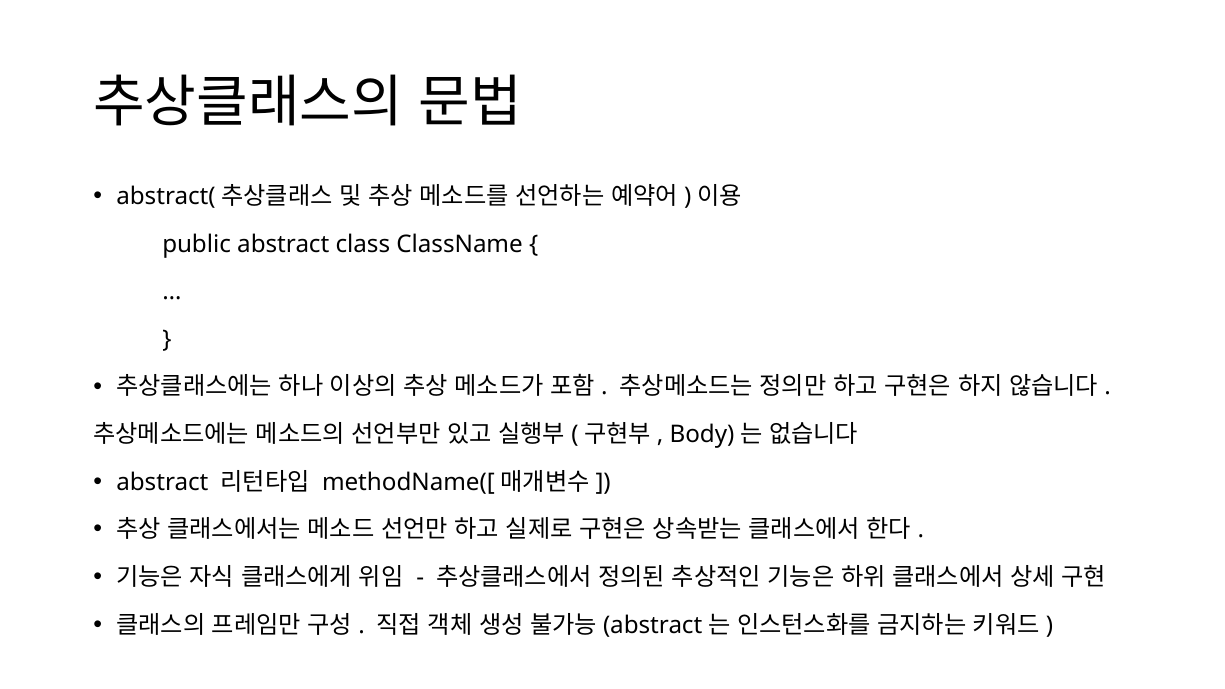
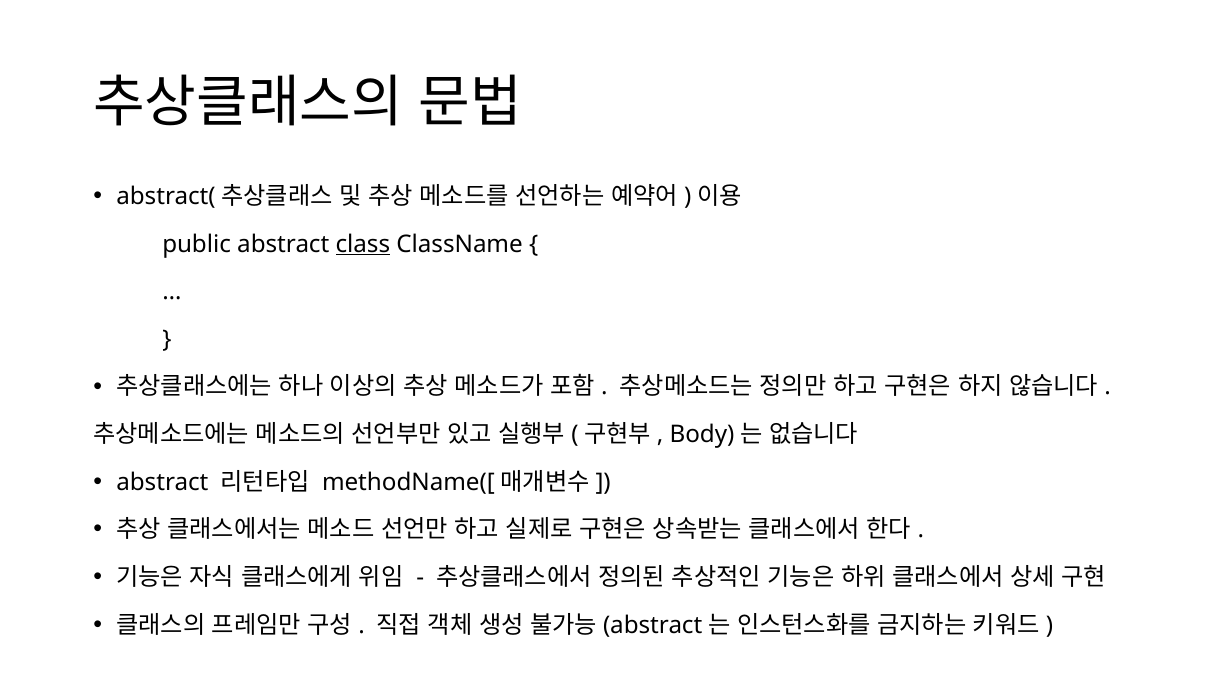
class underline: none -> present
